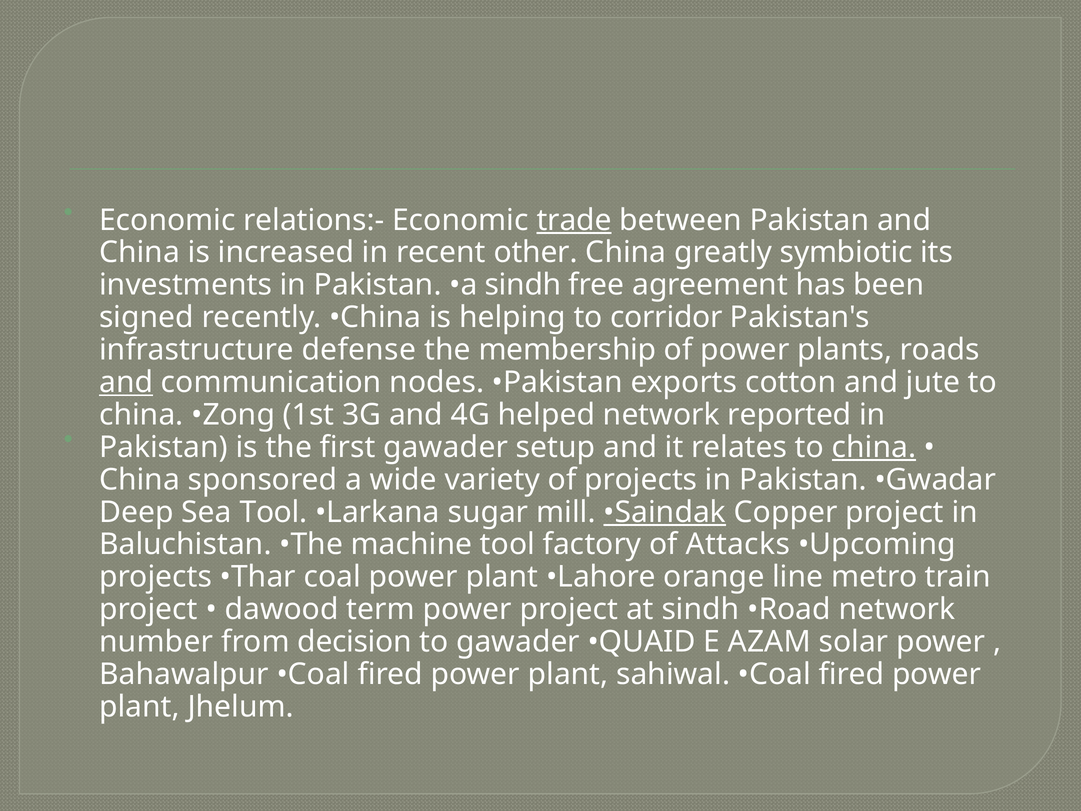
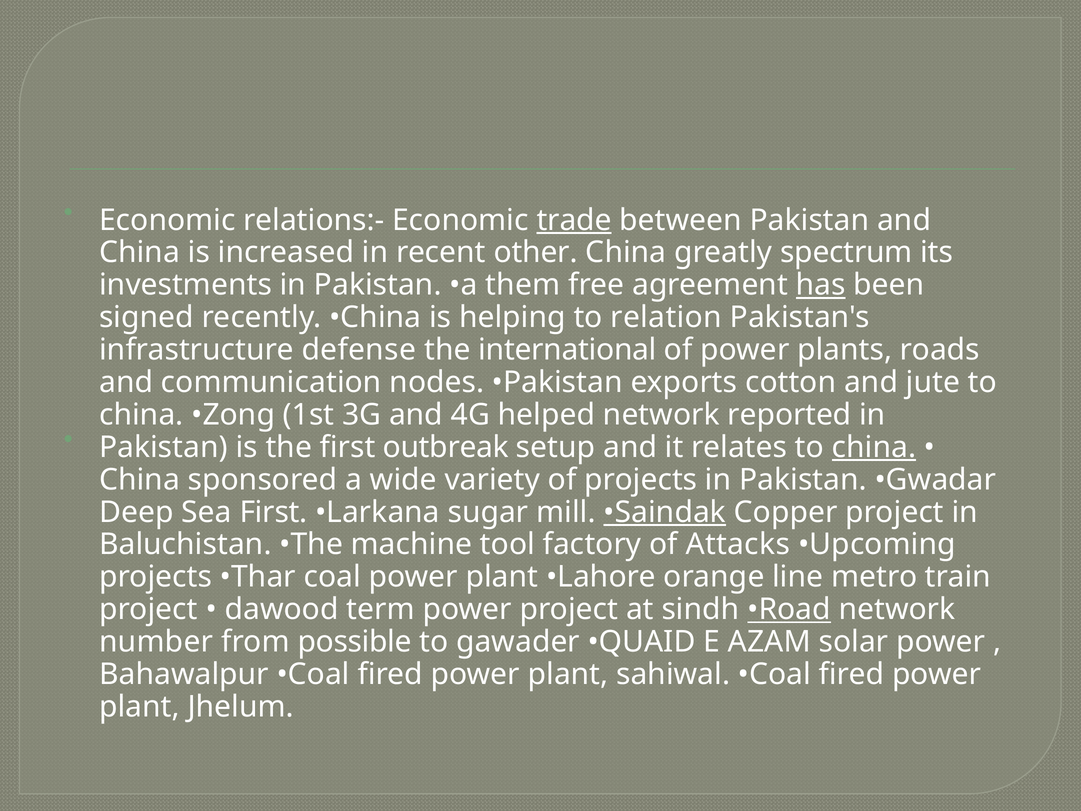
symbiotic: symbiotic -> spectrum
a sindh: sindh -> them
has underline: none -> present
corridor: corridor -> relation
membership: membership -> international
and at (126, 382) underline: present -> none
first gawader: gawader -> outbreak
Sea Tool: Tool -> First
Road underline: none -> present
decision: decision -> possible
